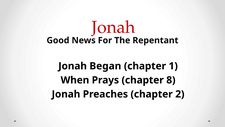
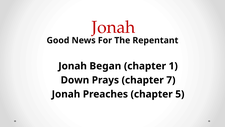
When: When -> Down
8: 8 -> 7
2: 2 -> 5
